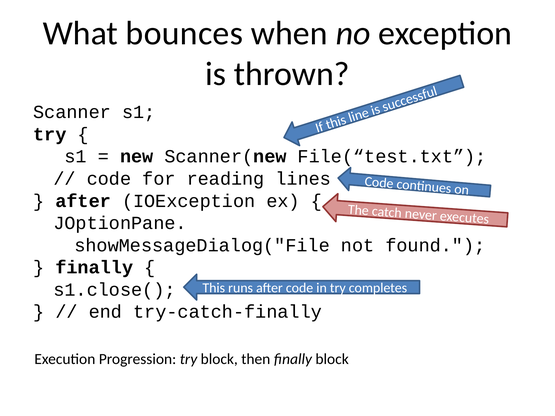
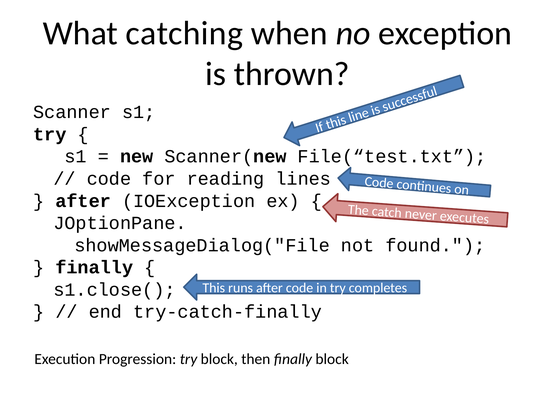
bounces: bounces -> catching
